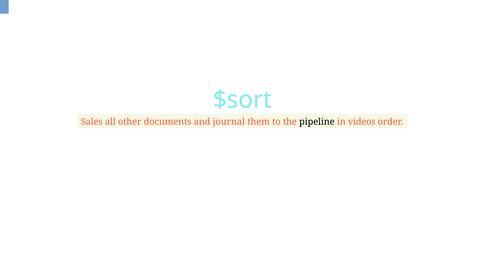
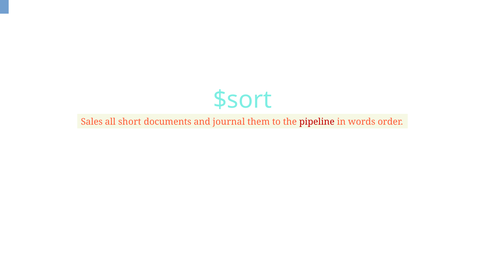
other: other -> short
pipeline colour: black -> red
videos: videos -> words
